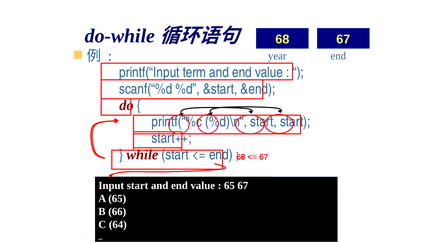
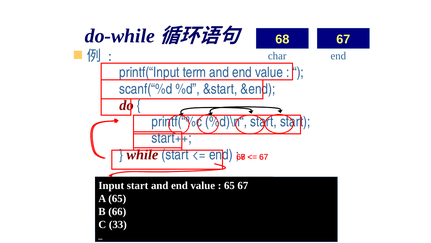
year: year -> char
64: 64 -> 33
